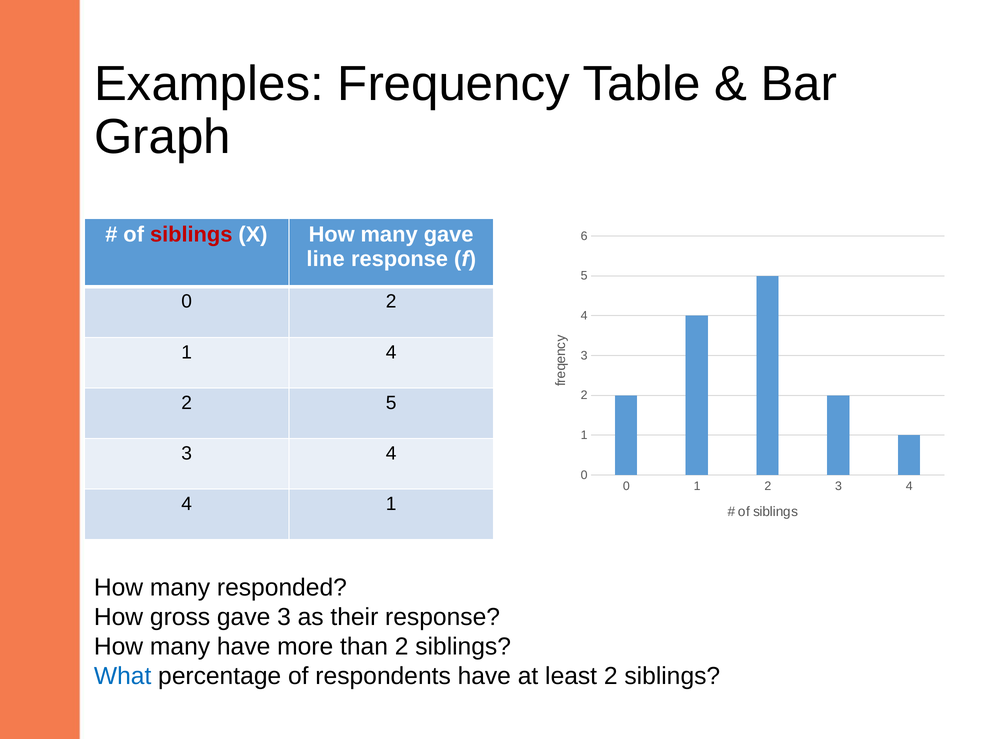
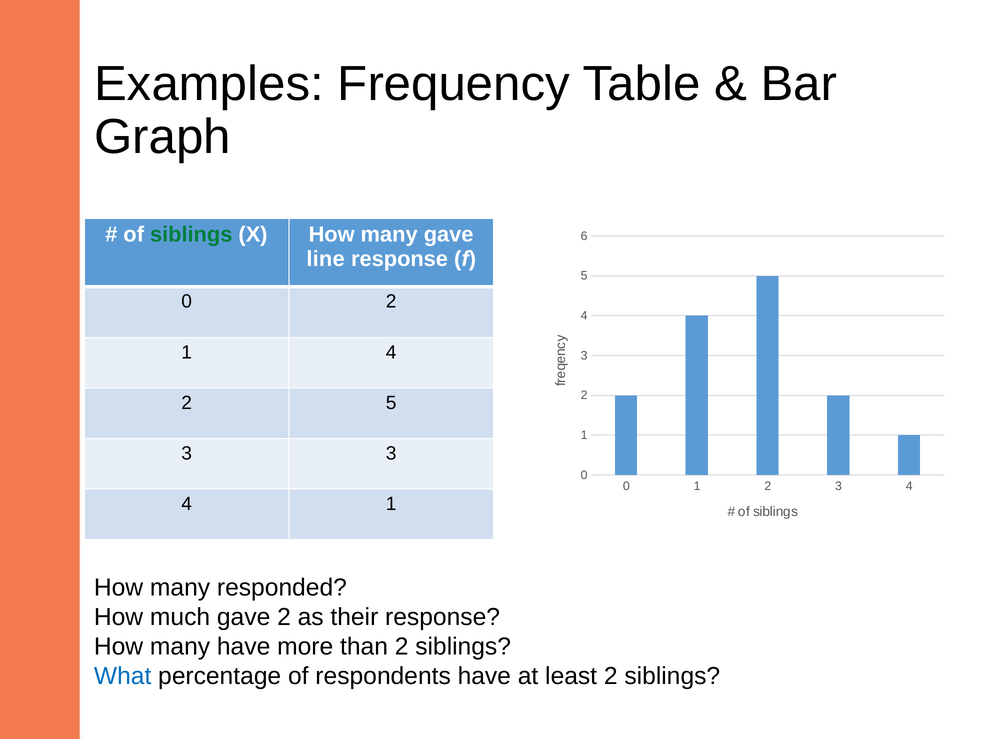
siblings at (191, 234) colour: red -> green
4 at (391, 453): 4 -> 3
gross: gross -> much
gave 3: 3 -> 2
